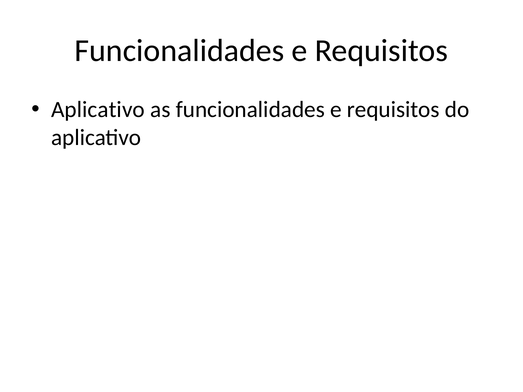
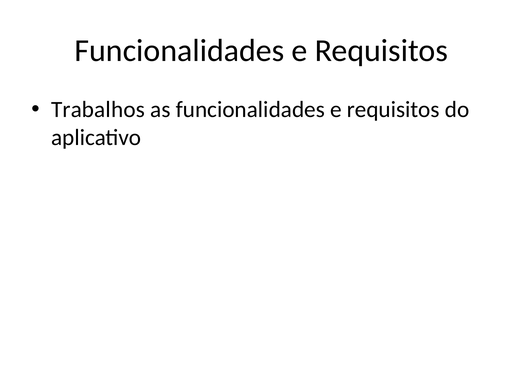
Aplicativo at (98, 110): Aplicativo -> Trabalhos
